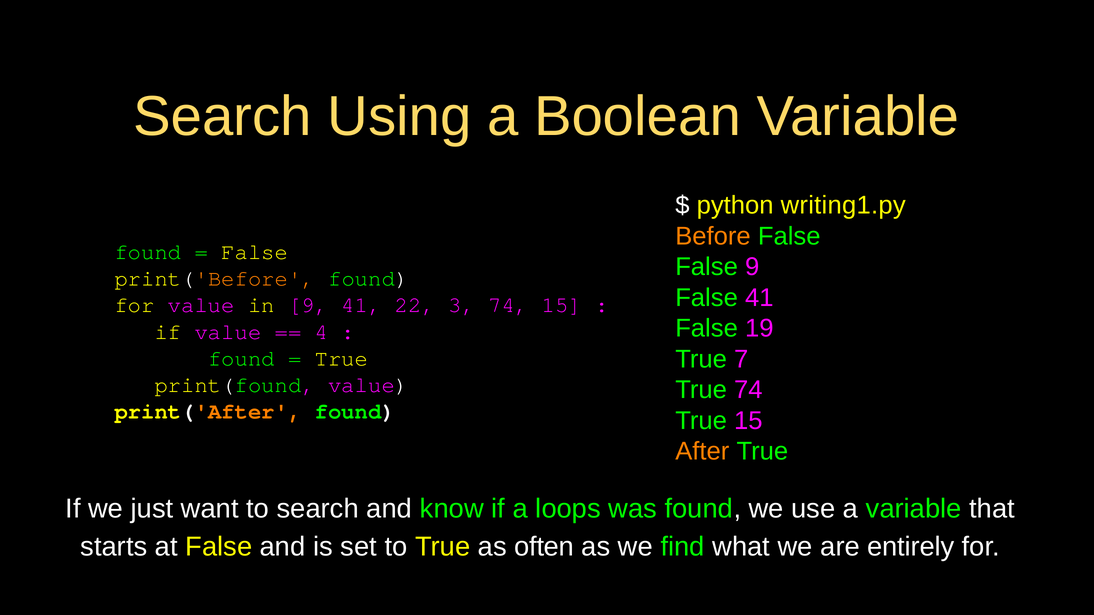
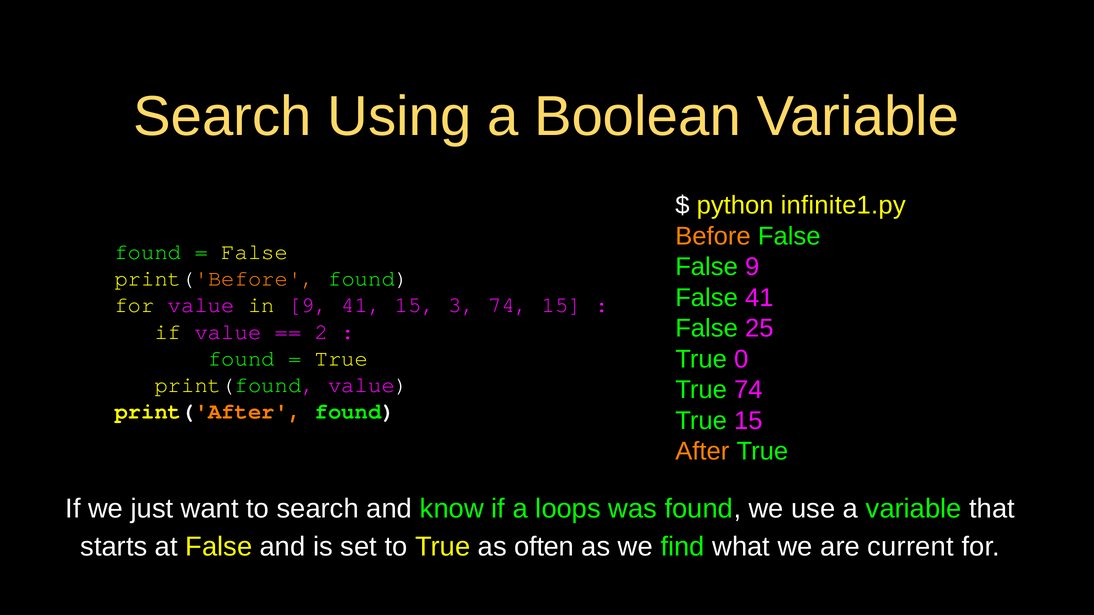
writing1.py: writing1.py -> infinite1.py
41 22: 22 -> 15
19: 19 -> 25
4: 4 -> 2
7: 7 -> 0
entirely: entirely -> current
